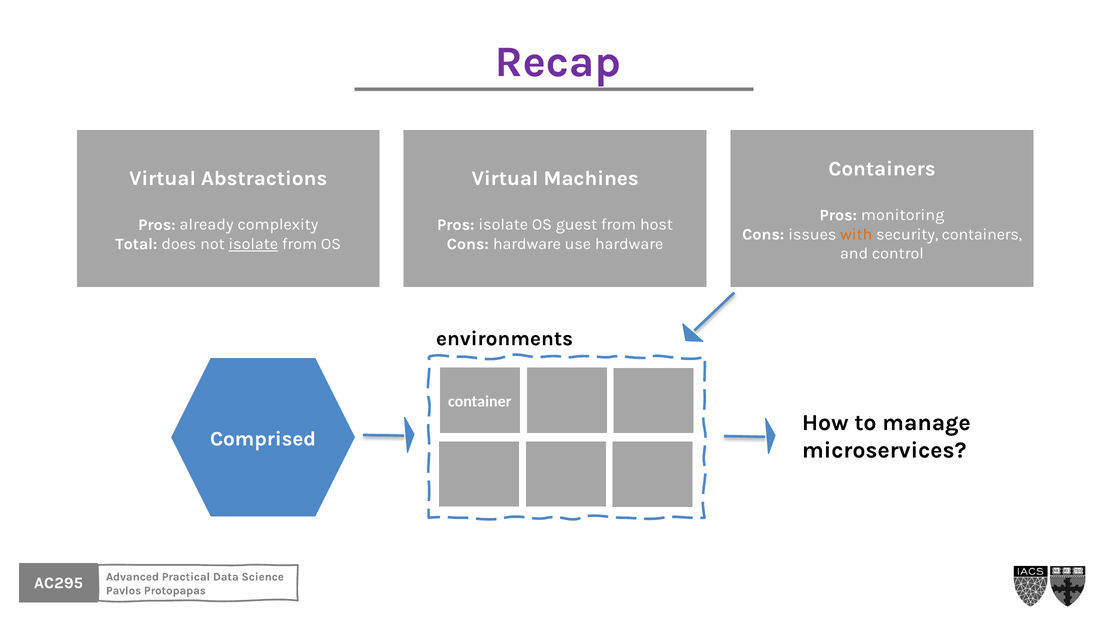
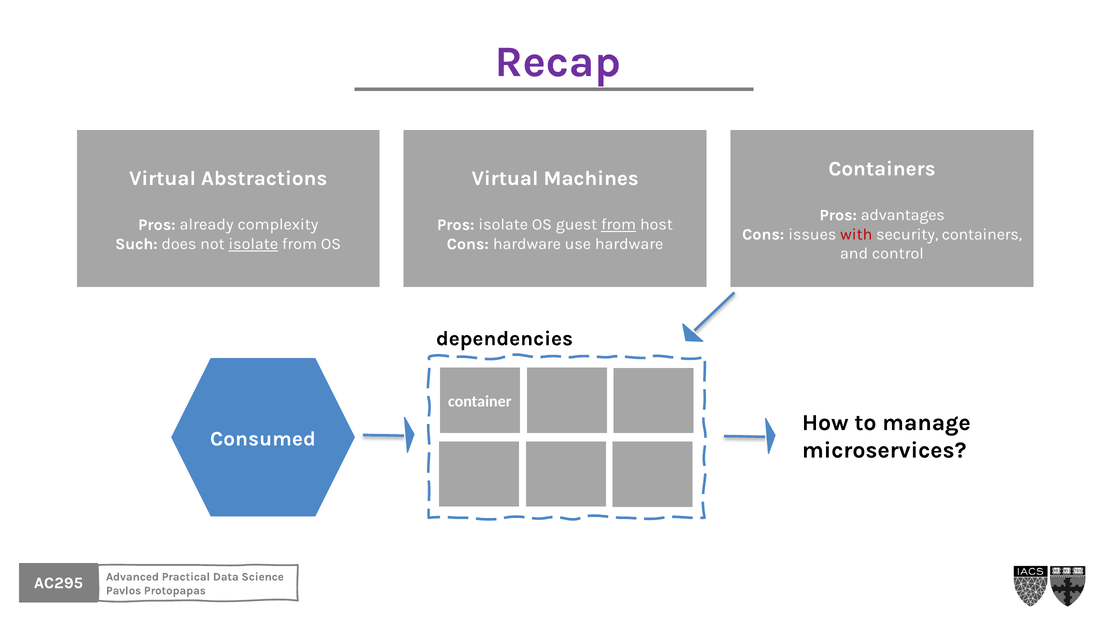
monitoring: monitoring -> advantages
from at (619, 225) underline: none -> present
with colour: orange -> red
Total: Total -> Such
environments: environments -> dependencies
Comprised: Comprised -> Consumed
